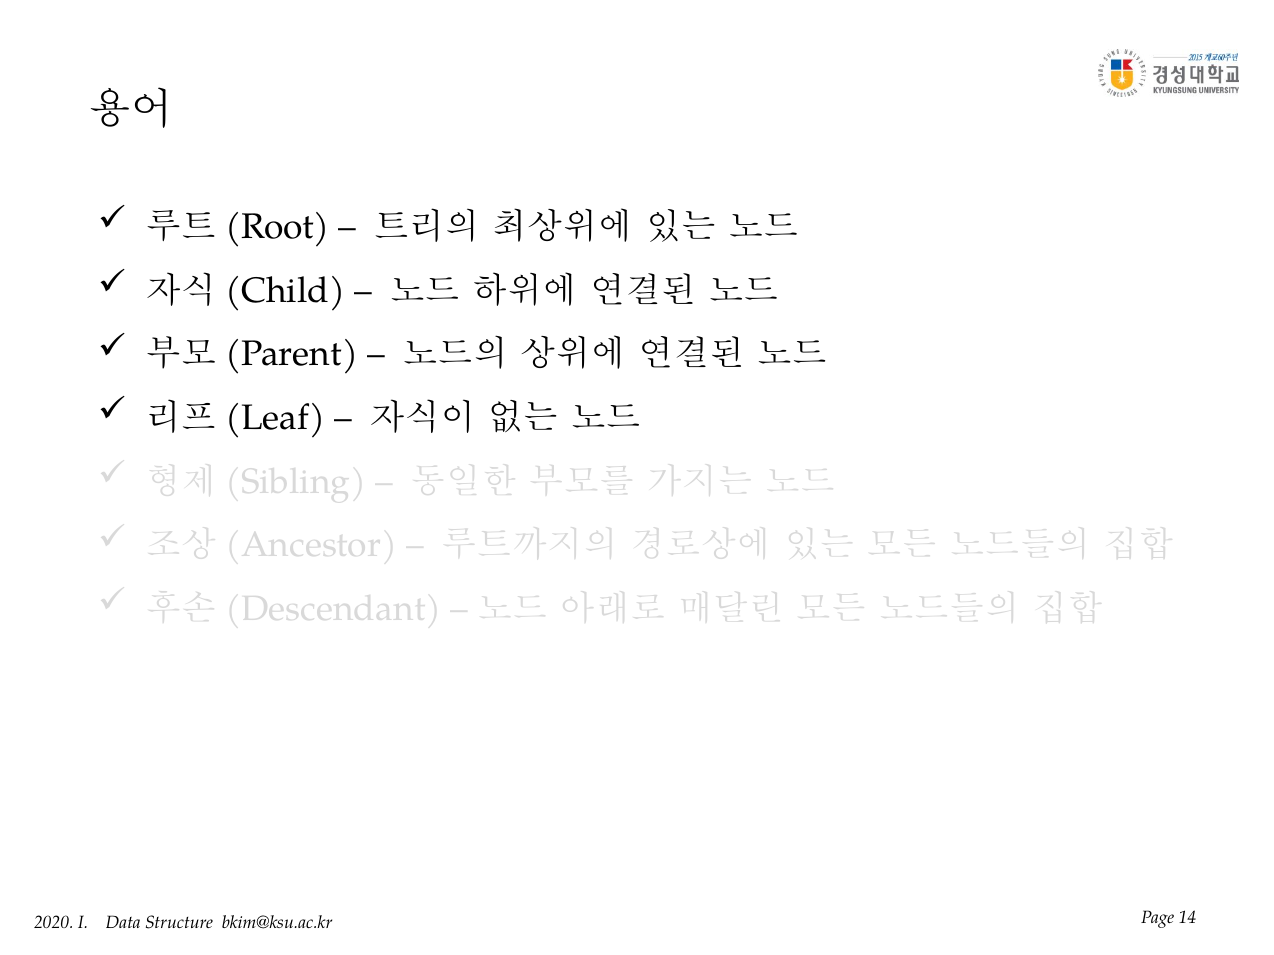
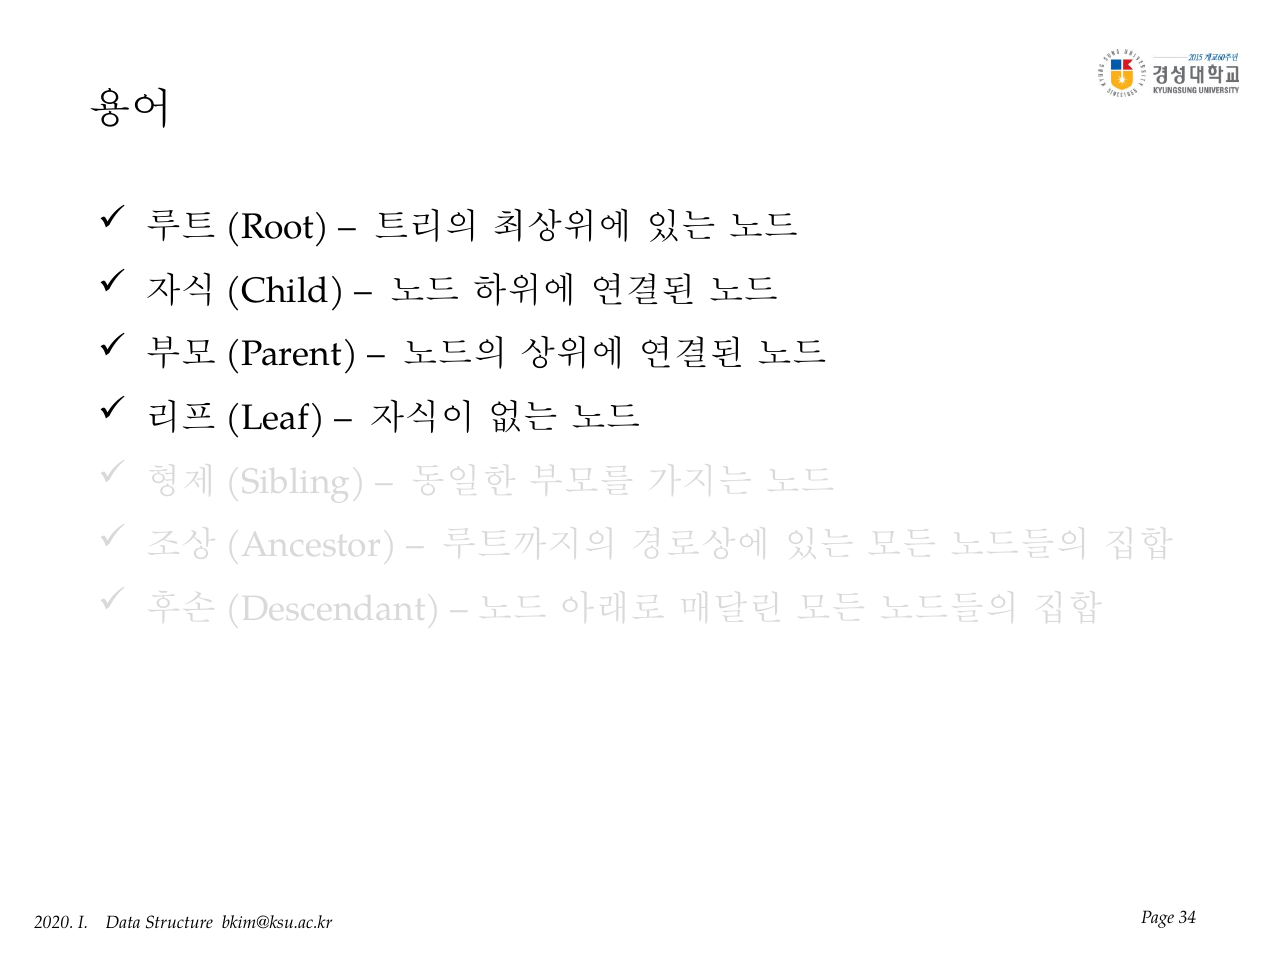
14: 14 -> 34
